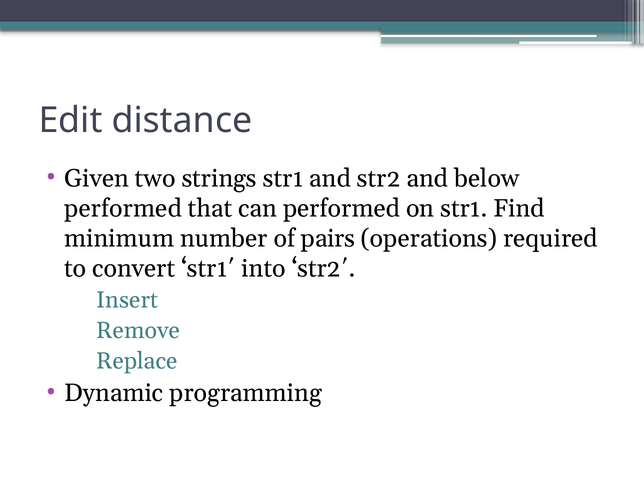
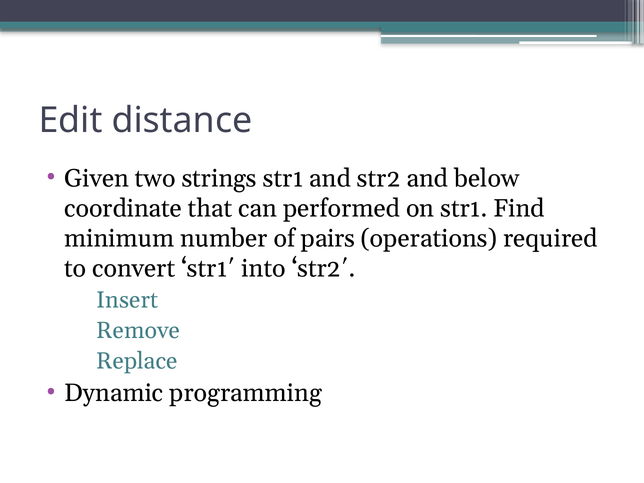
performed at (123, 208): performed -> coordinate
